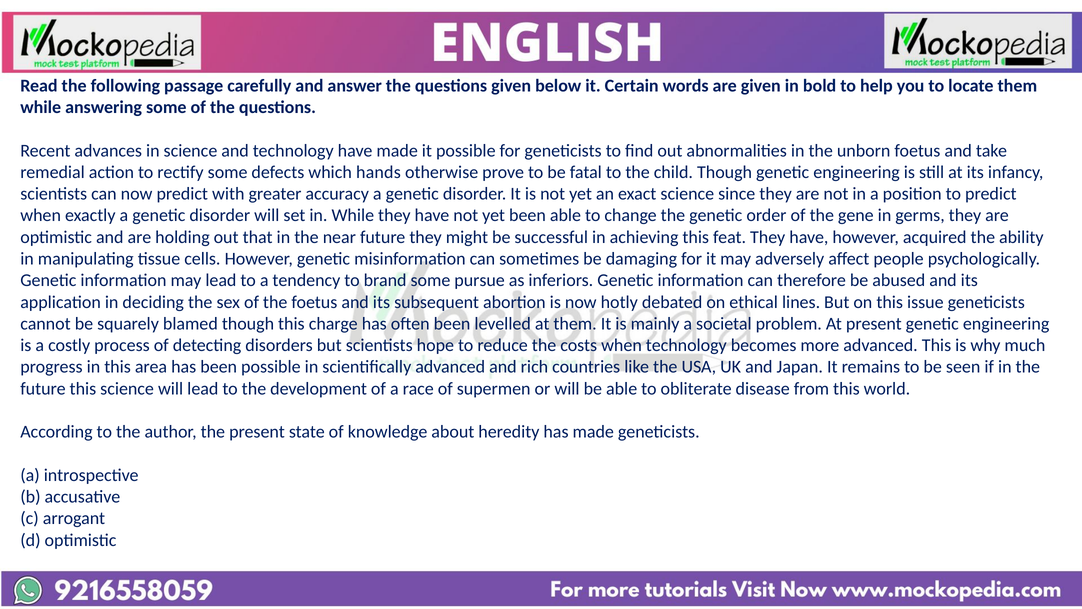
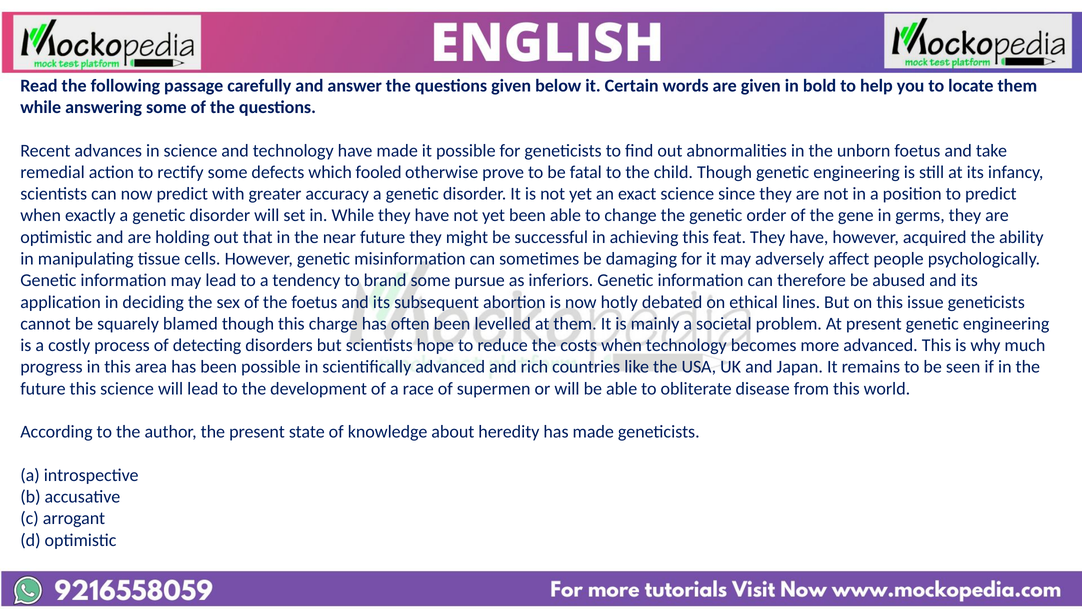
hands: hands -> fooled
